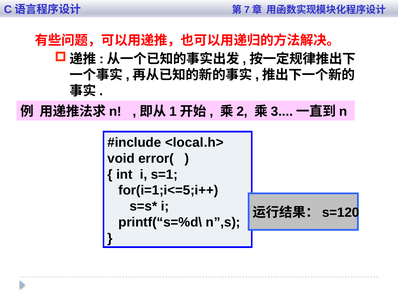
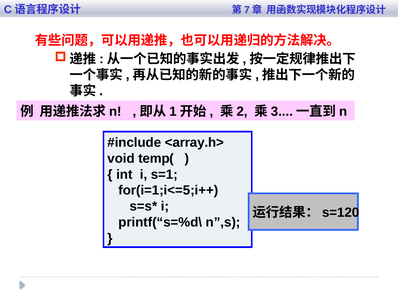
<local.h>: <local.h> -> <array.h>
error(: error( -> temp(
